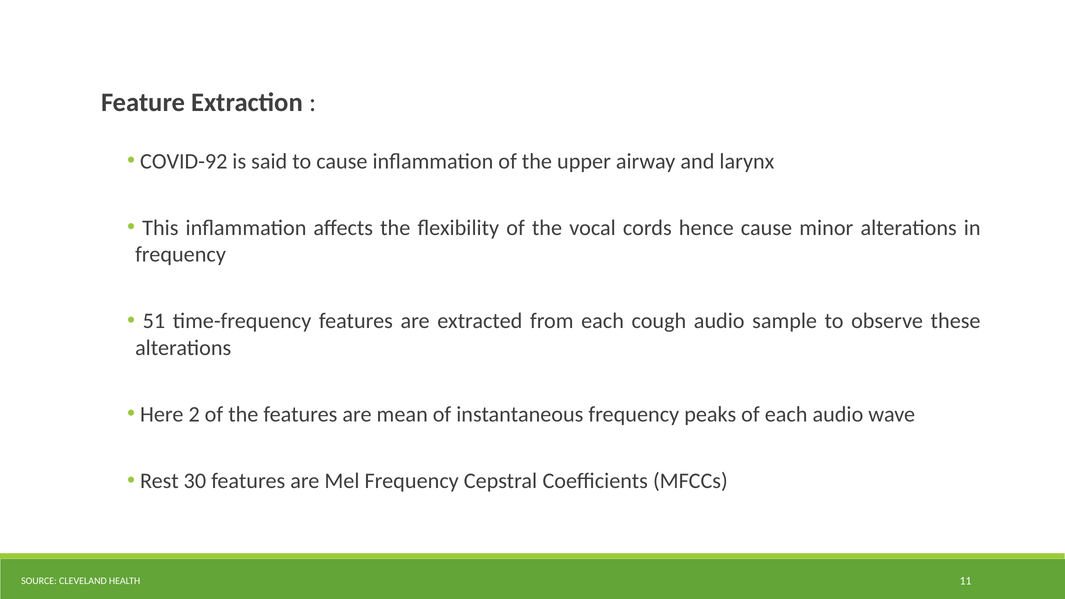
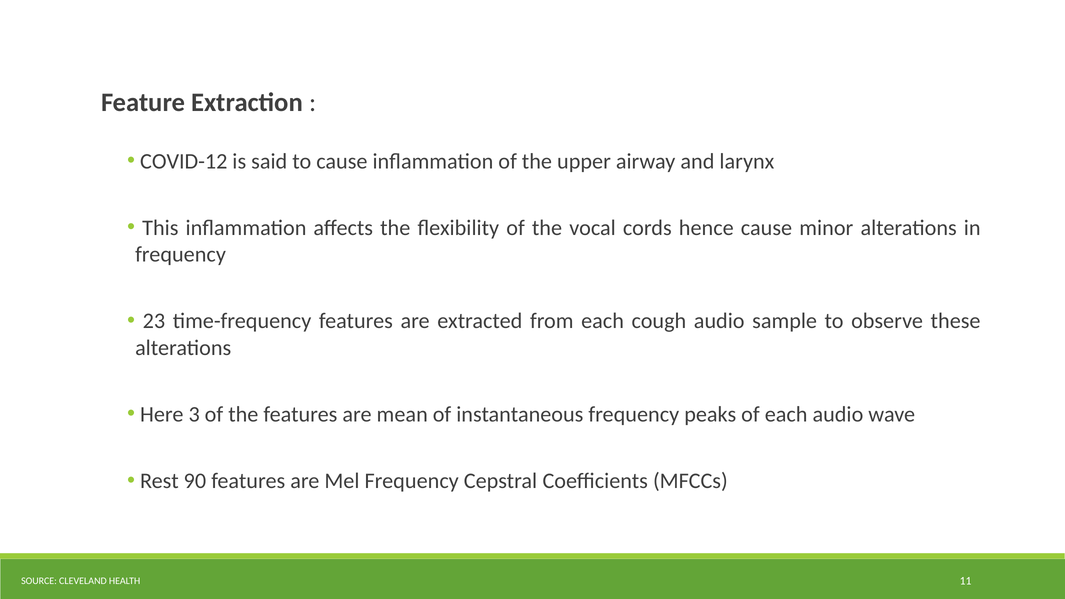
COVID-92: COVID-92 -> COVID-12
51: 51 -> 23
2: 2 -> 3
30: 30 -> 90
